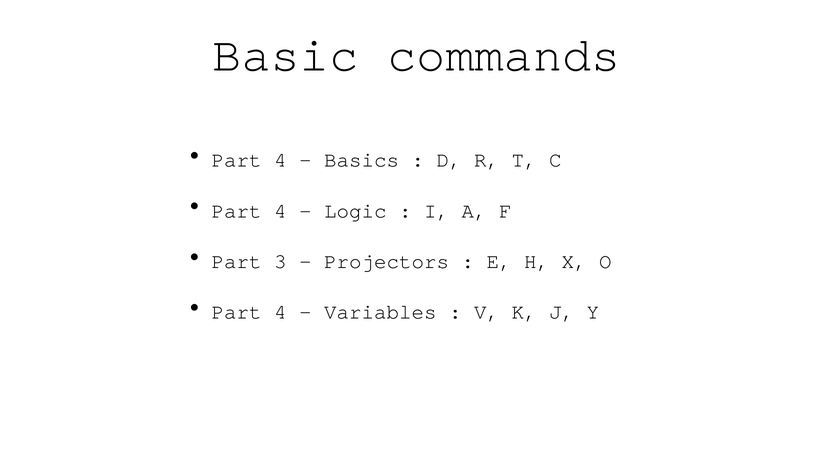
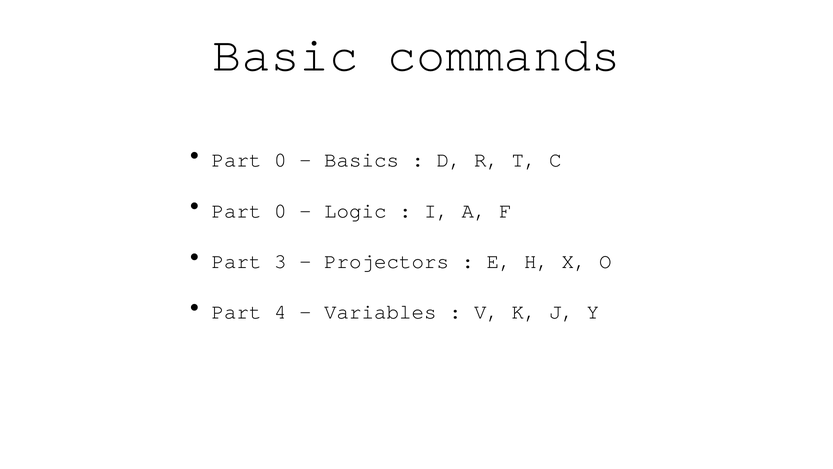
4 at (280, 160): 4 -> 0
4 at (280, 210): 4 -> 0
